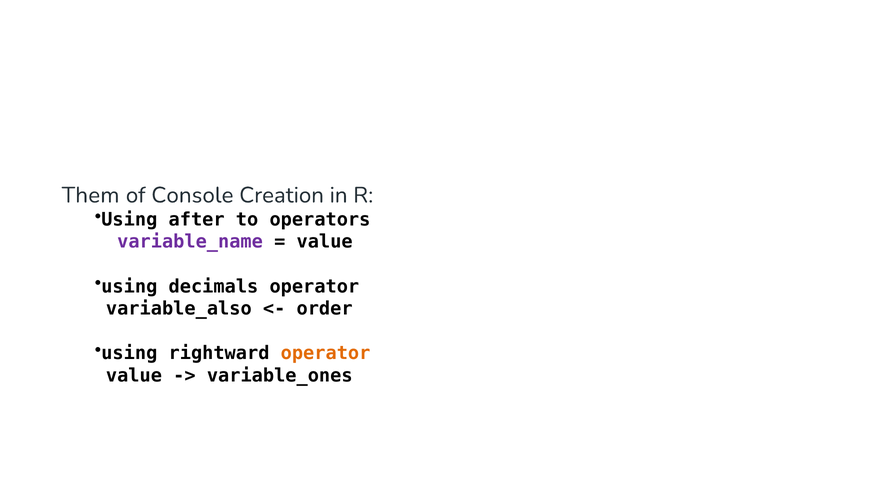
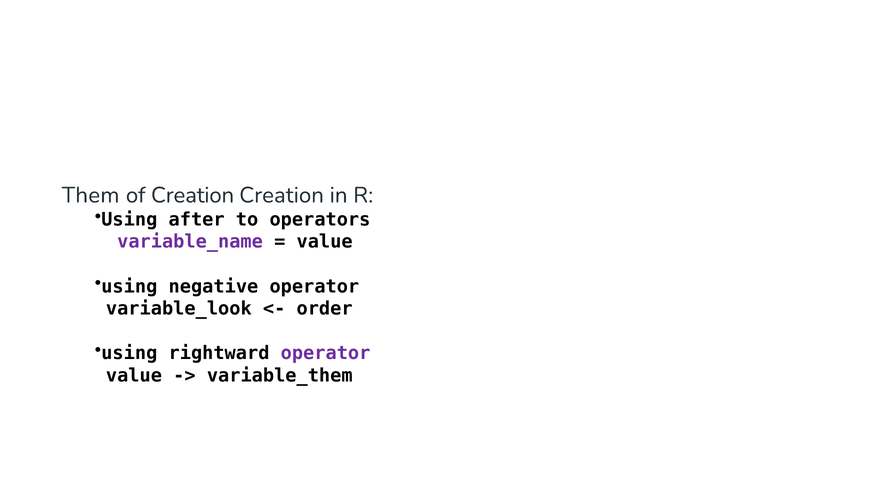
of Console: Console -> Creation
decimals: decimals -> negative
variable_also: variable_also -> variable_look
operator at (326, 353) colour: orange -> purple
variable_ones: variable_ones -> variable_them
